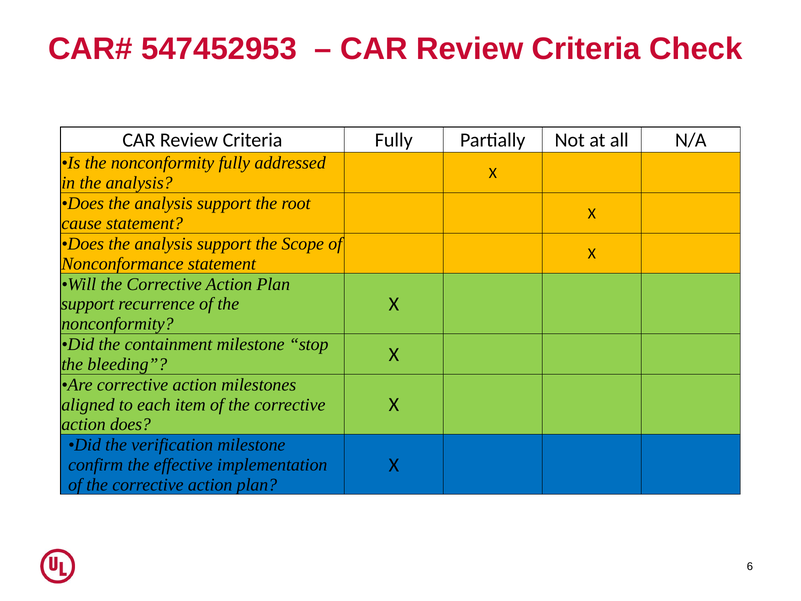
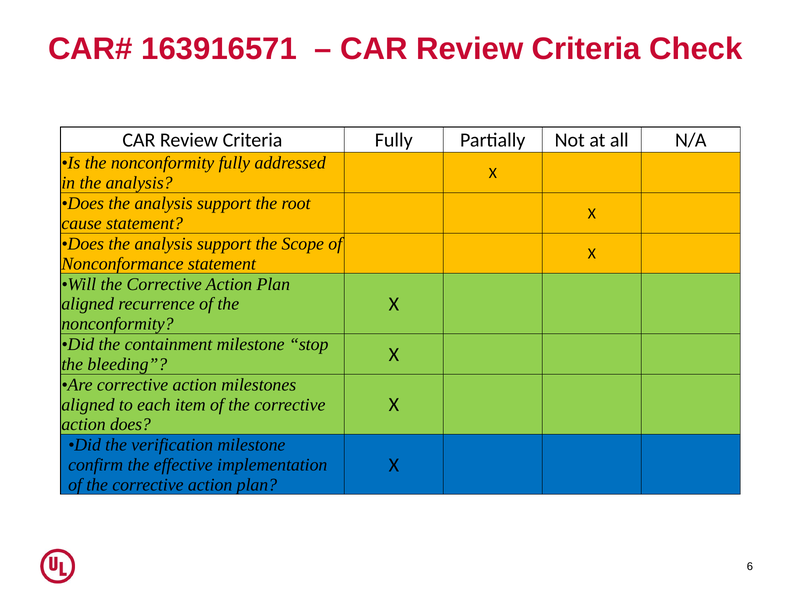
547452953: 547452953 -> 163916571
support at (88, 304): support -> aligned
